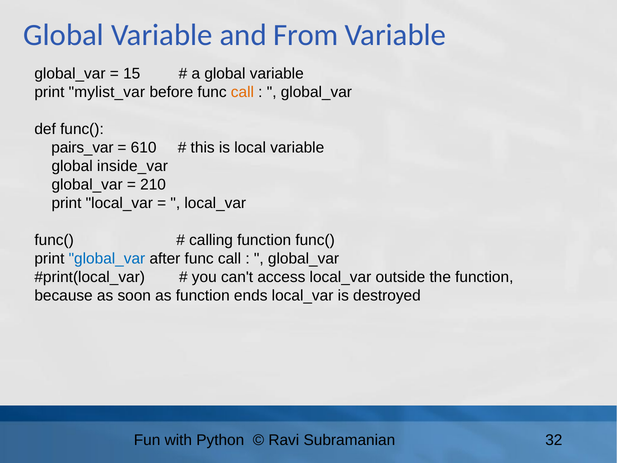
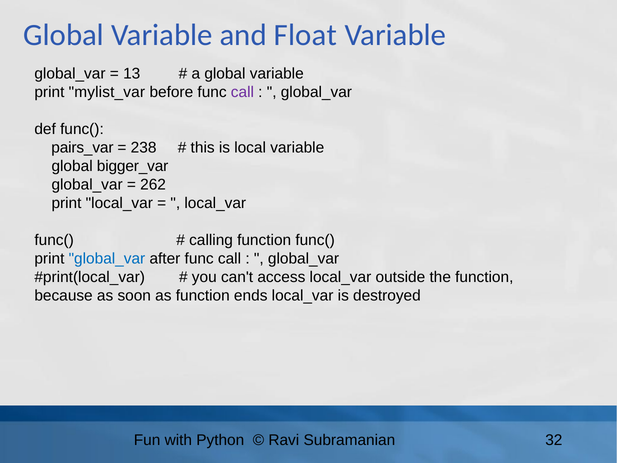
From: From -> Float
15: 15 -> 13
call at (242, 92) colour: orange -> purple
610: 610 -> 238
inside_var: inside_var -> bigger_var
210: 210 -> 262
